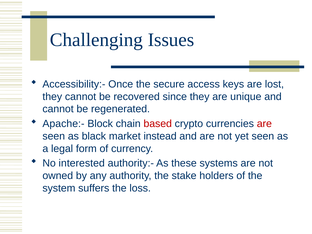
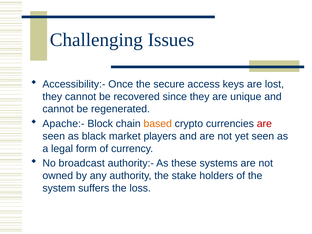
based colour: red -> orange
instead: instead -> players
interested: interested -> broadcast
